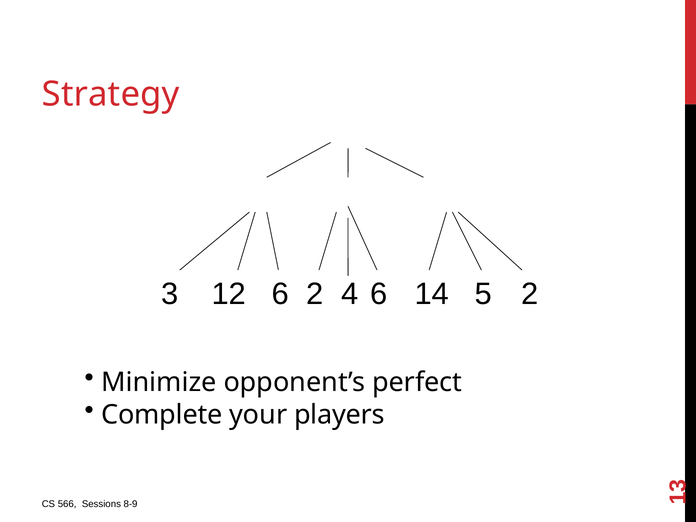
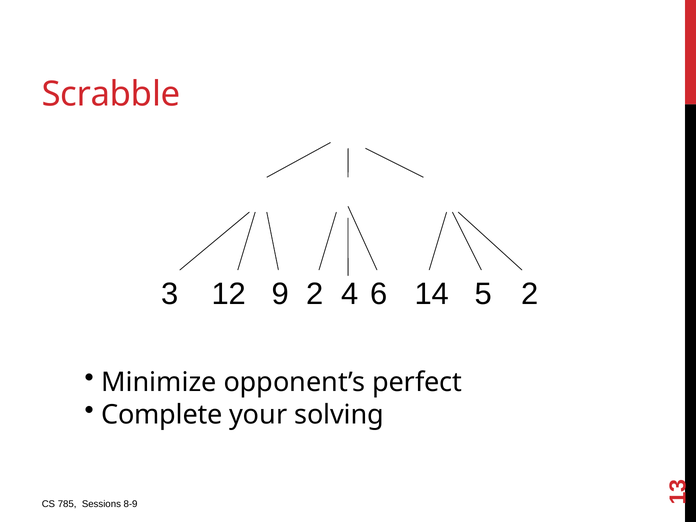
Strategy: Strategy -> Scrabble
3 6: 6 -> 9
players: players -> solving
566: 566 -> 785
